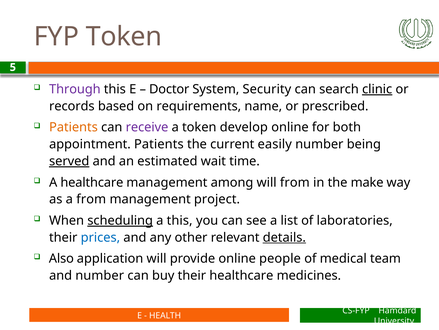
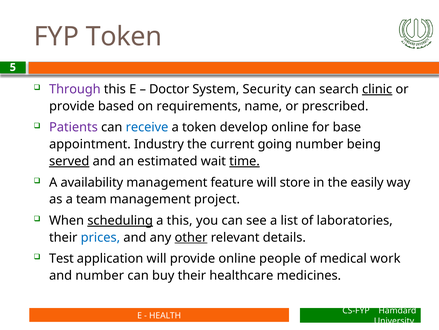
records at (72, 106): records -> provide
Patients at (73, 127) colour: orange -> purple
receive colour: purple -> blue
both: both -> base
appointment Patients: Patients -> Industry
easily: easily -> going
time underline: none -> present
A healthcare: healthcare -> availability
among: among -> feature
will from: from -> store
make: make -> easily
a from: from -> team
other underline: none -> present
details underline: present -> none
Also: Also -> Test
team: team -> work
